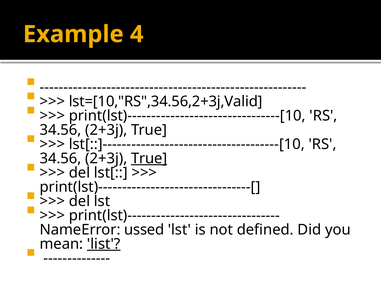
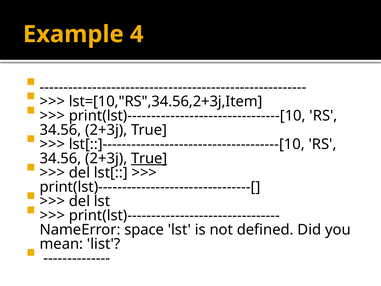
lst=[10,"RS",34.56,2+3j,Valid: lst=[10,"RS",34.56,2+3j,Valid -> lst=[10,"RS",34.56,2+3j,Item
ussed: ussed -> space
list underline: present -> none
